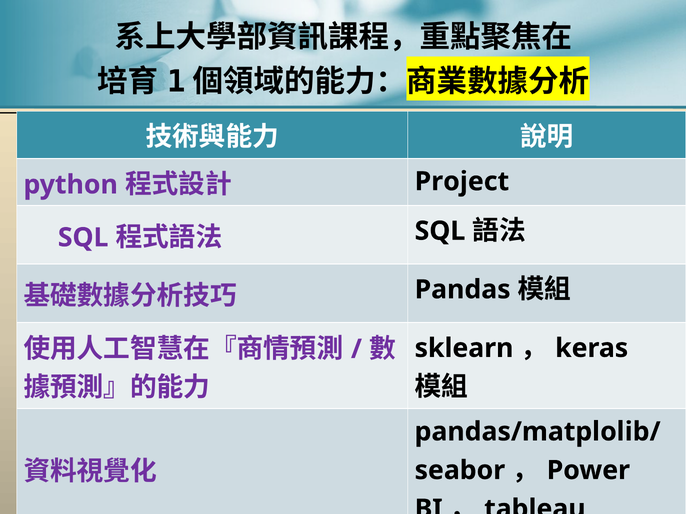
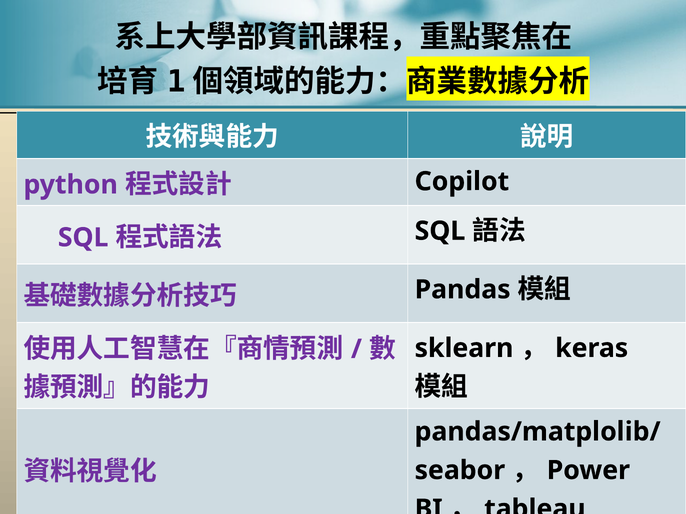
Project: Project -> Copilot
